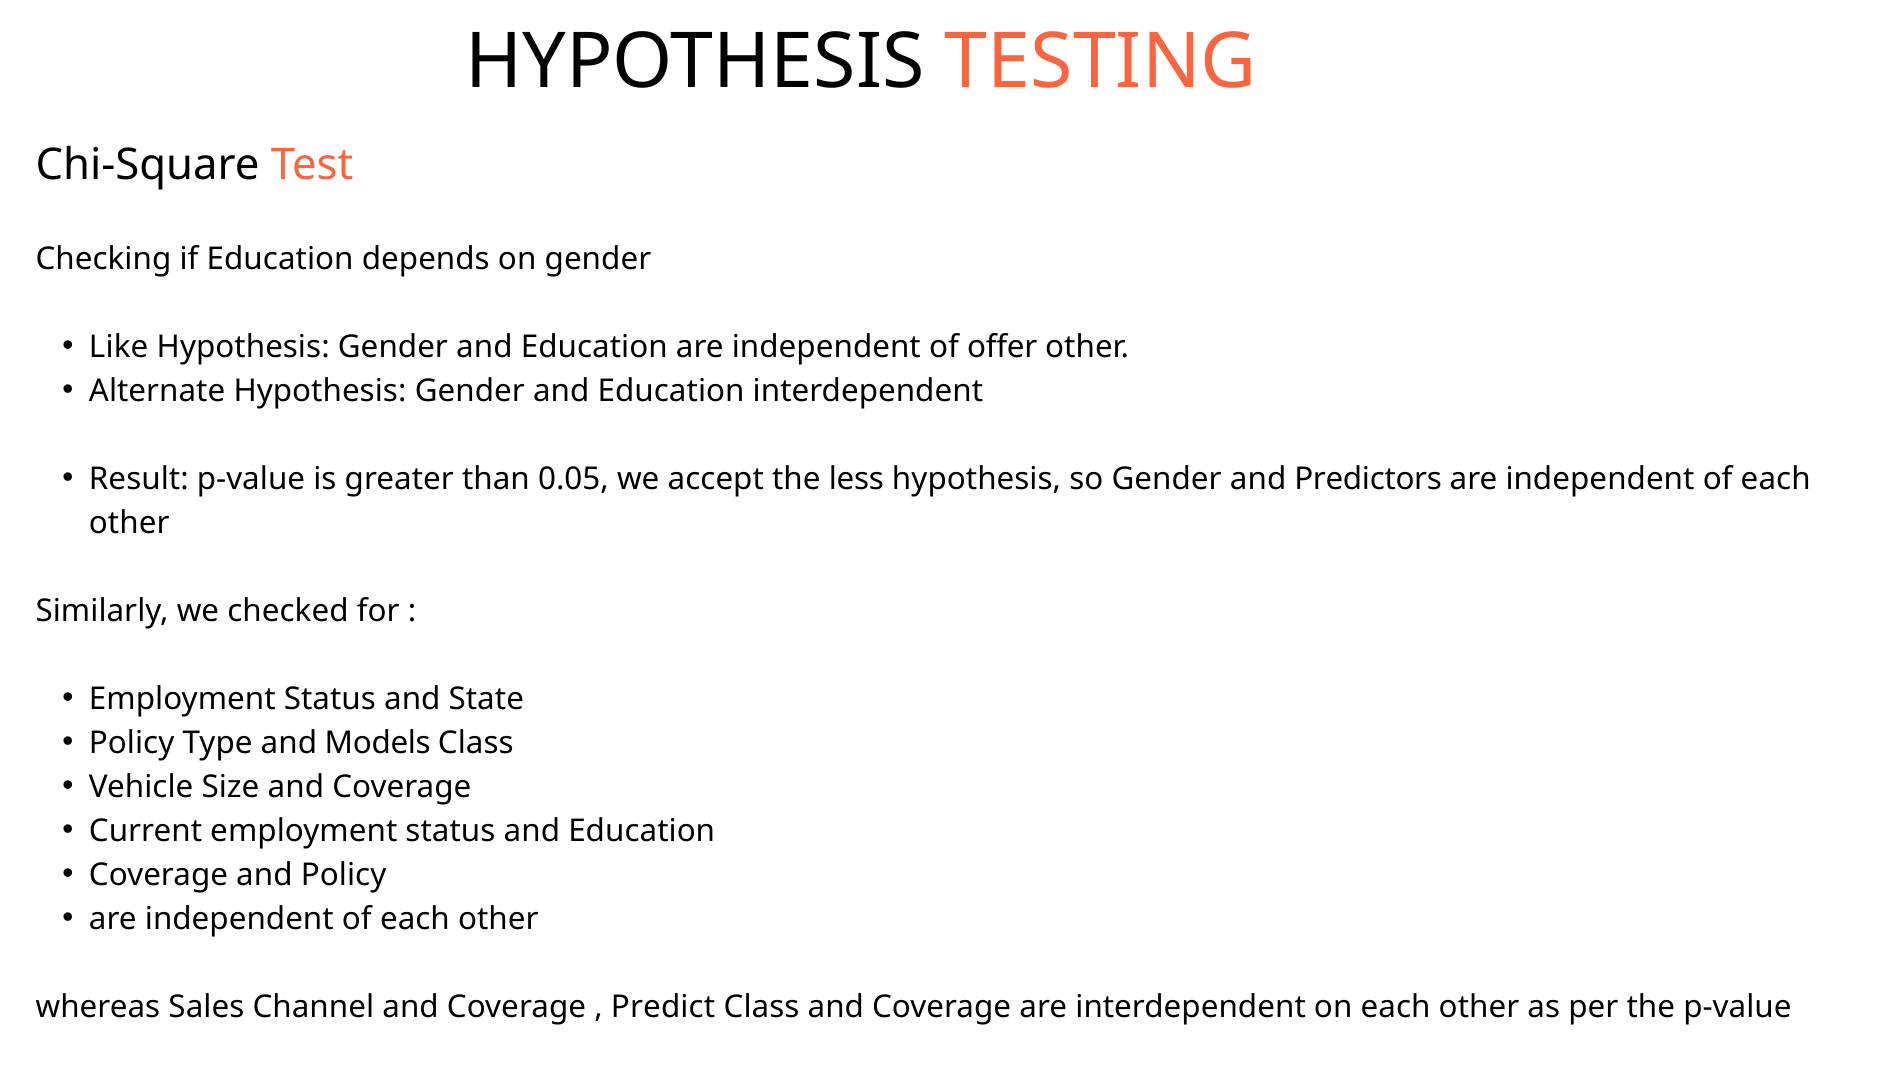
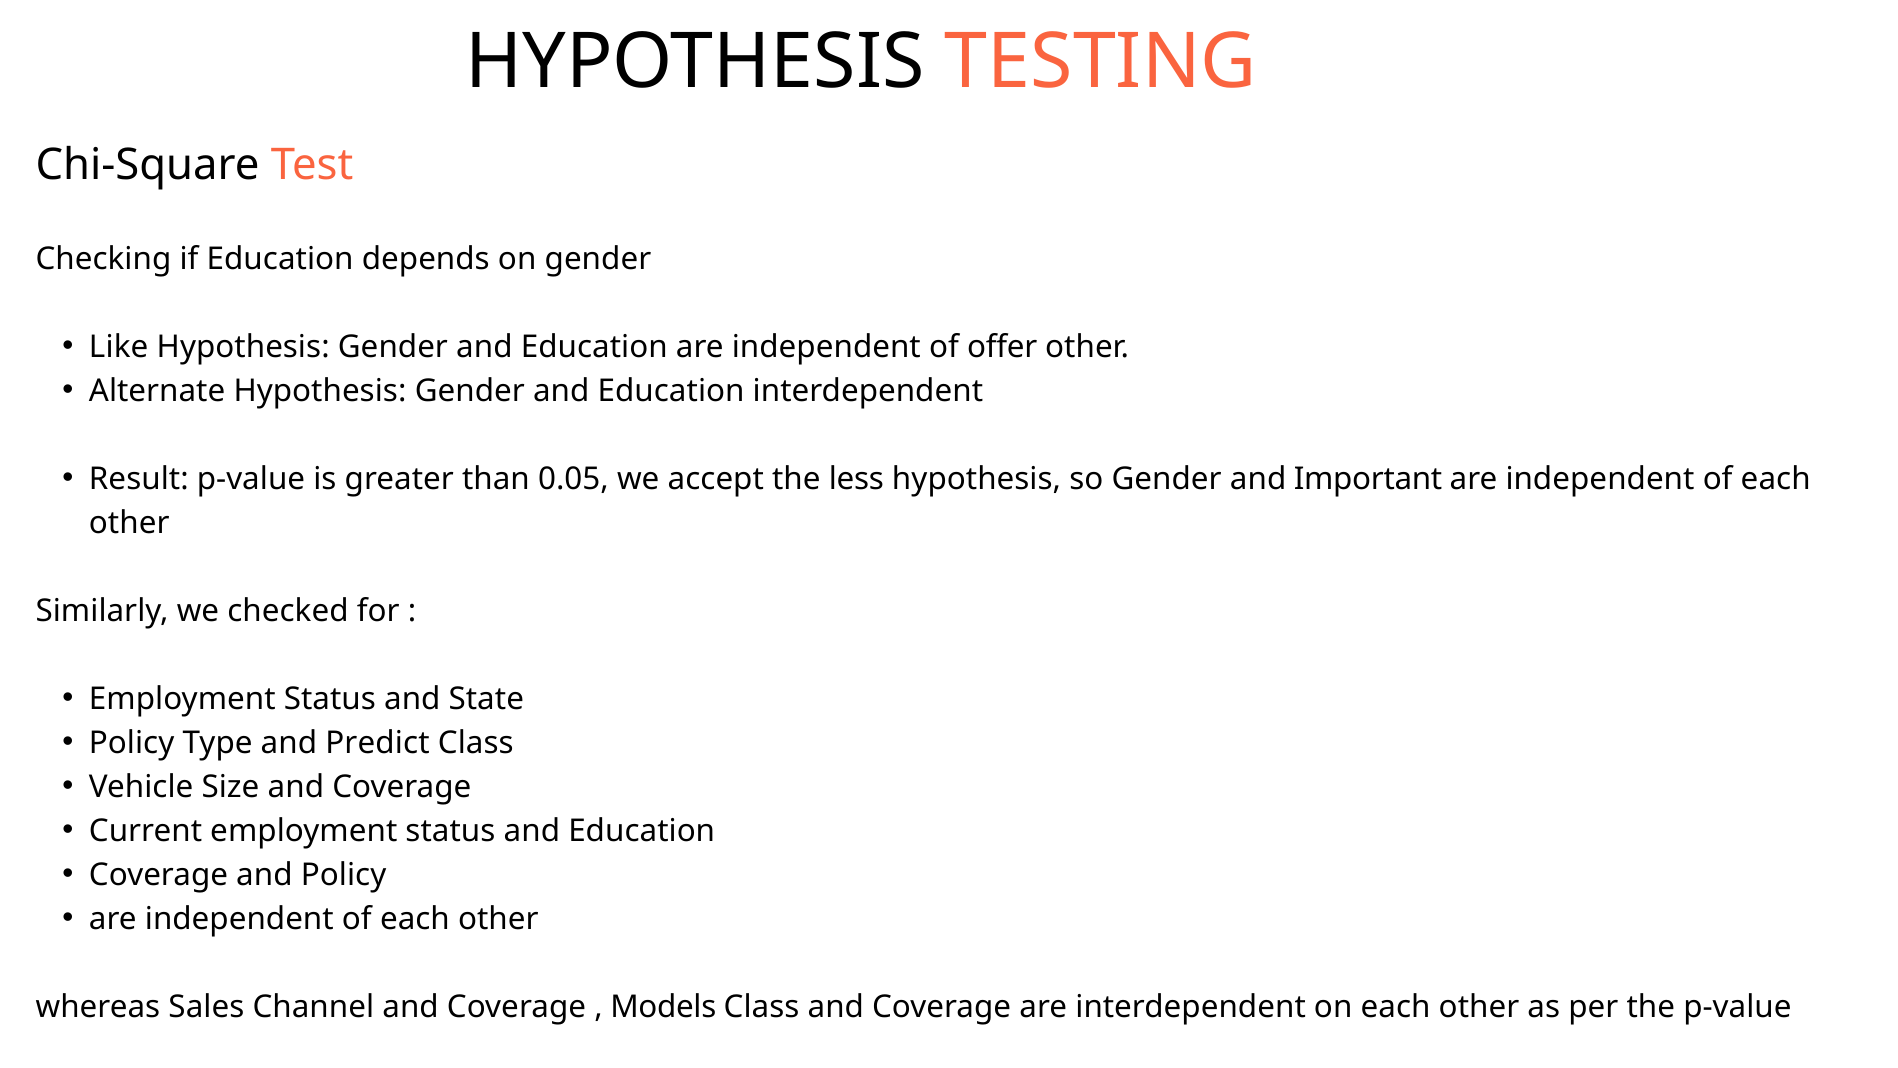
Predictors: Predictors -> Important
Models: Models -> Predict
Predict: Predict -> Models
